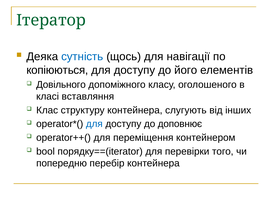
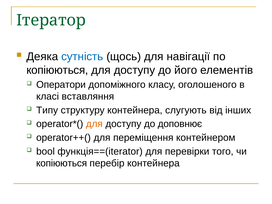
Довільного: Довільного -> Оператори
Клас: Клас -> Типу
для at (94, 124) colour: blue -> orange
порядку==(iterator: порядку==(iterator -> функція==(iterator
попередню at (62, 163): попередню -> копіюються
